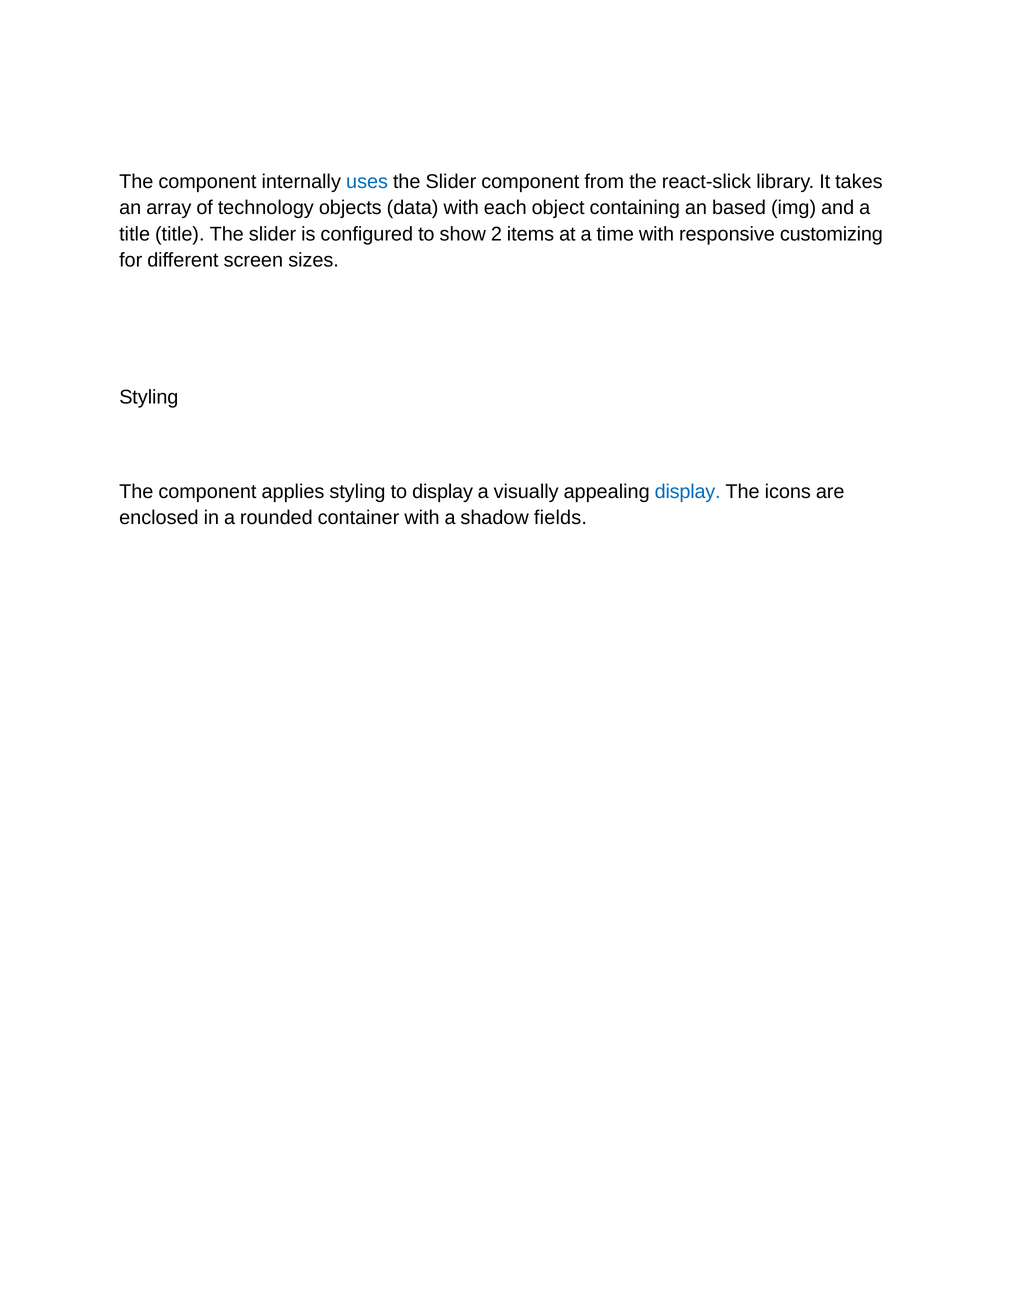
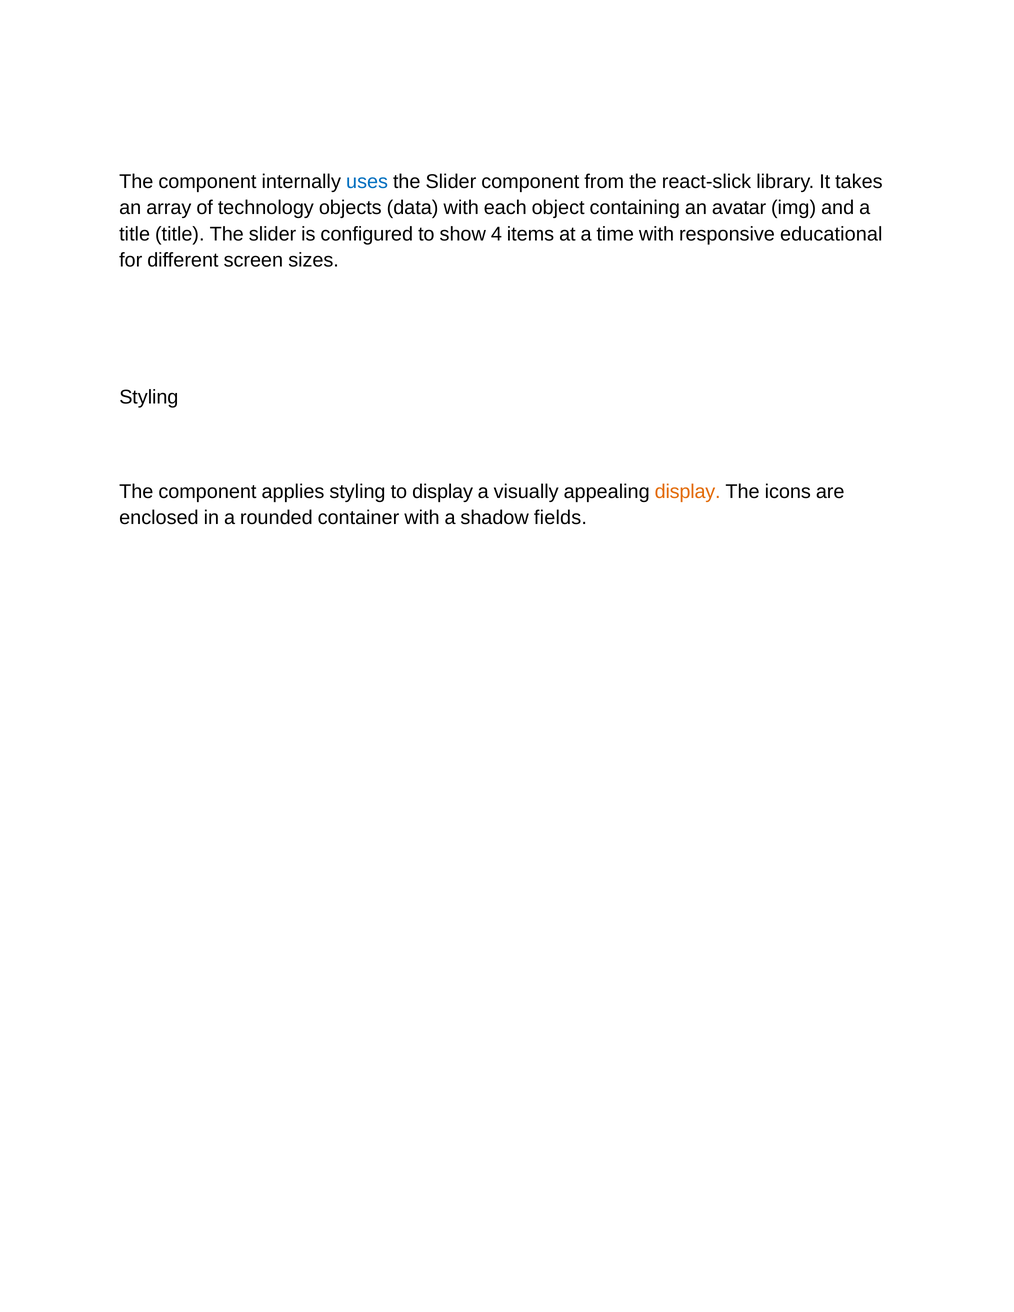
based: based -> avatar
2: 2 -> 4
customizing: customizing -> educational
display at (688, 492) colour: blue -> orange
